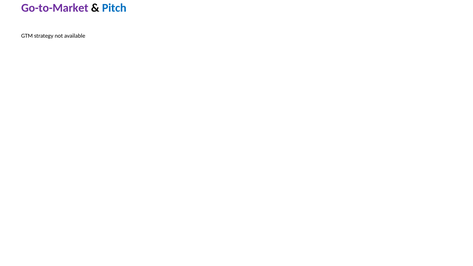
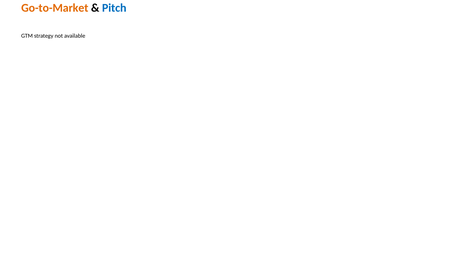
Go-to-Market colour: purple -> orange
